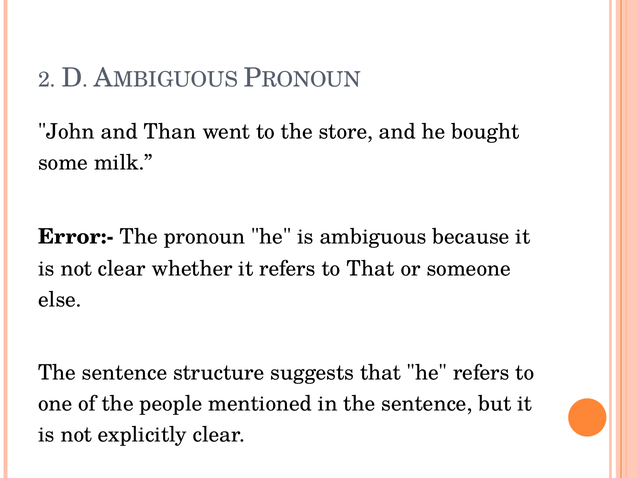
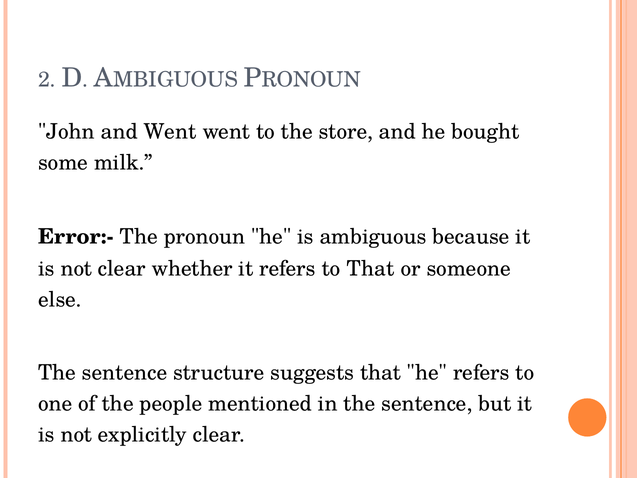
and Than: Than -> Went
